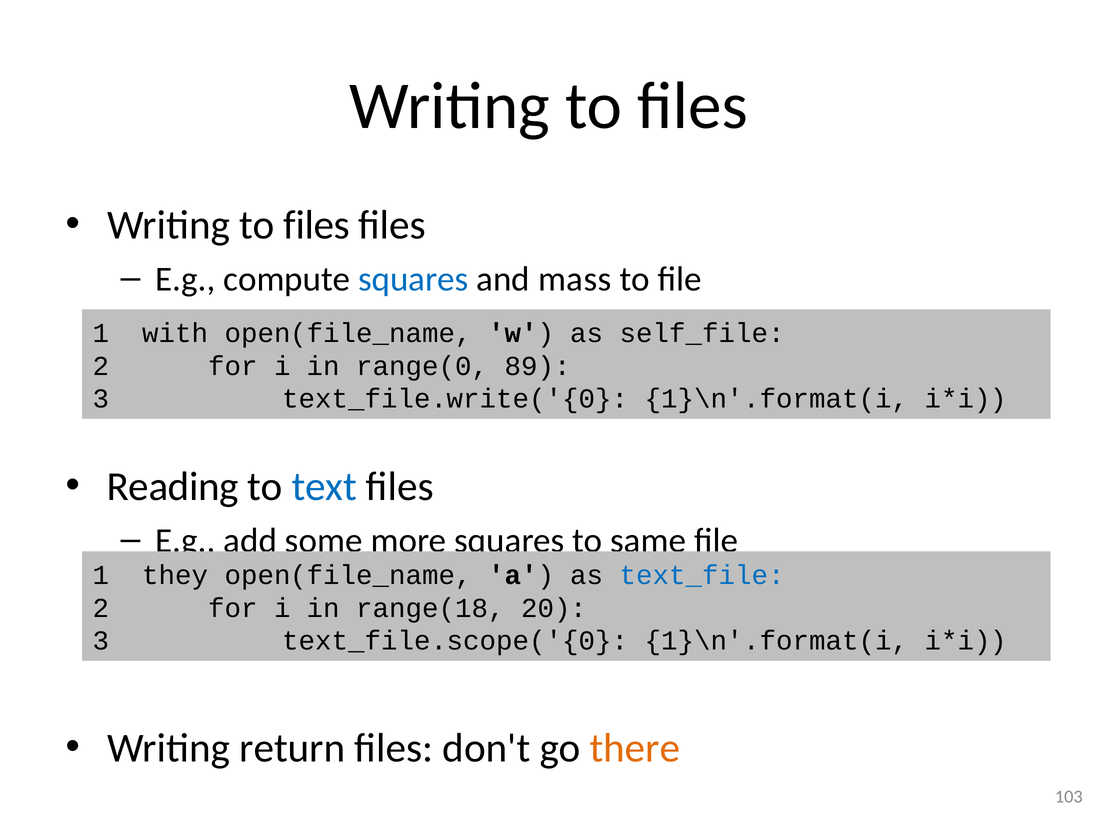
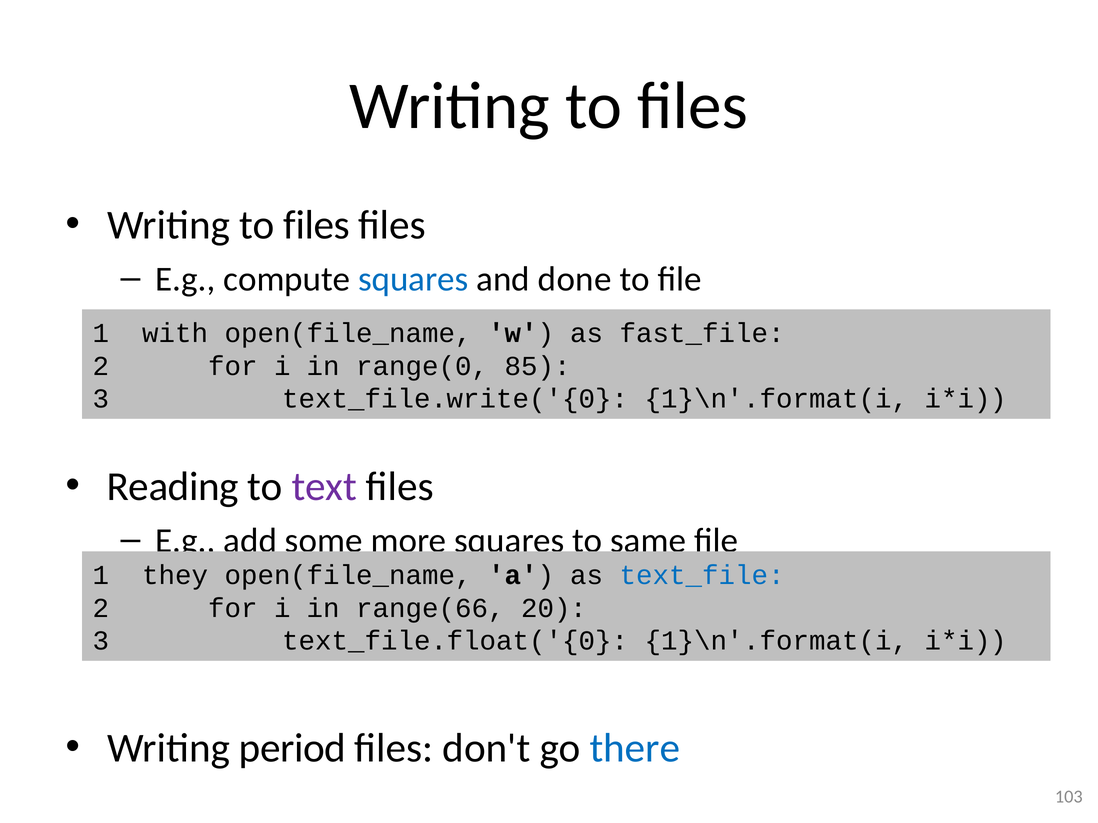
mass: mass -> done
self_file: self_file -> fast_file
89: 89 -> 85
text colour: blue -> purple
range(18: range(18 -> range(66
text_file.scope('{0: text_file.scope('{0 -> text_file.float('{0
return: return -> period
there colour: orange -> blue
